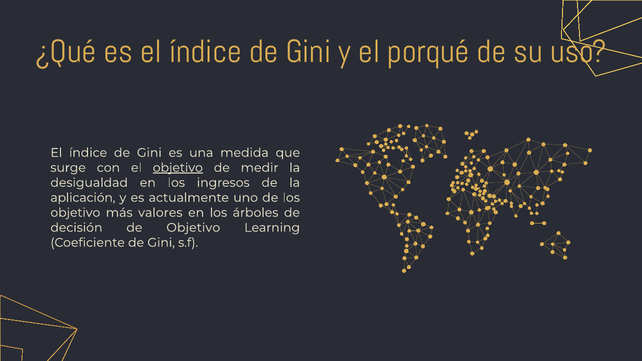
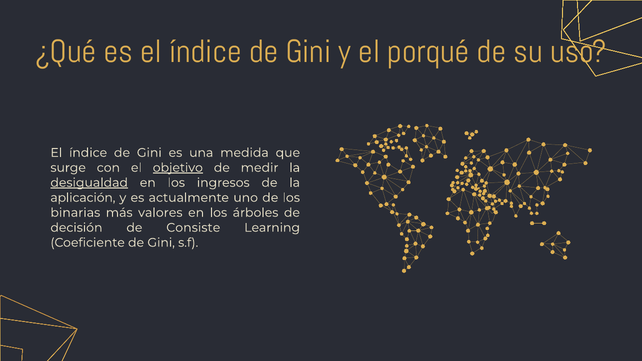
desigualdad underline: none -> present
objetivo at (75, 213): objetivo -> binarias
de Objetivo: Objetivo -> Consiste
